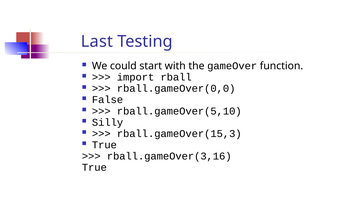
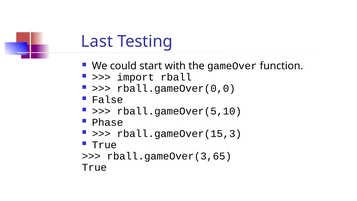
Silly: Silly -> Phase
rball.gameOver(3,16: rball.gameOver(3,16 -> rball.gameOver(3,65
